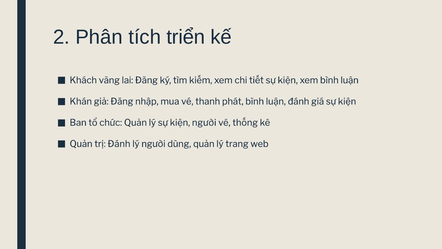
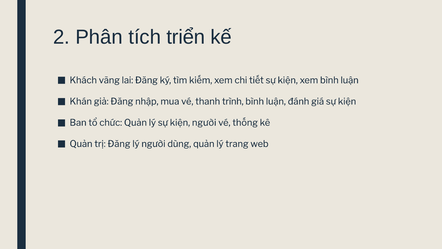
phát: phát -> trình
trị Đánh: Đánh -> Đăng
